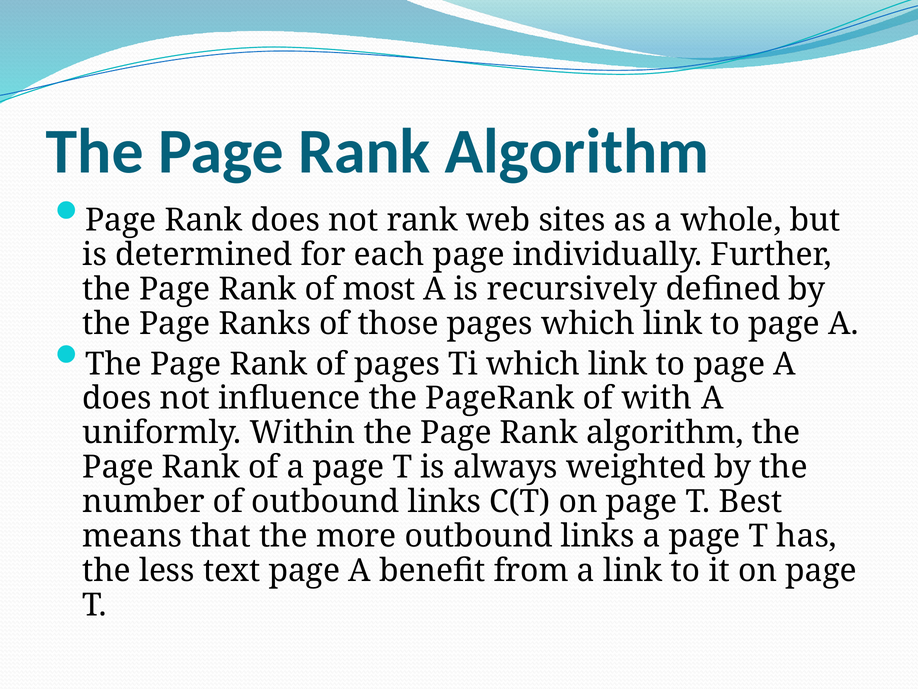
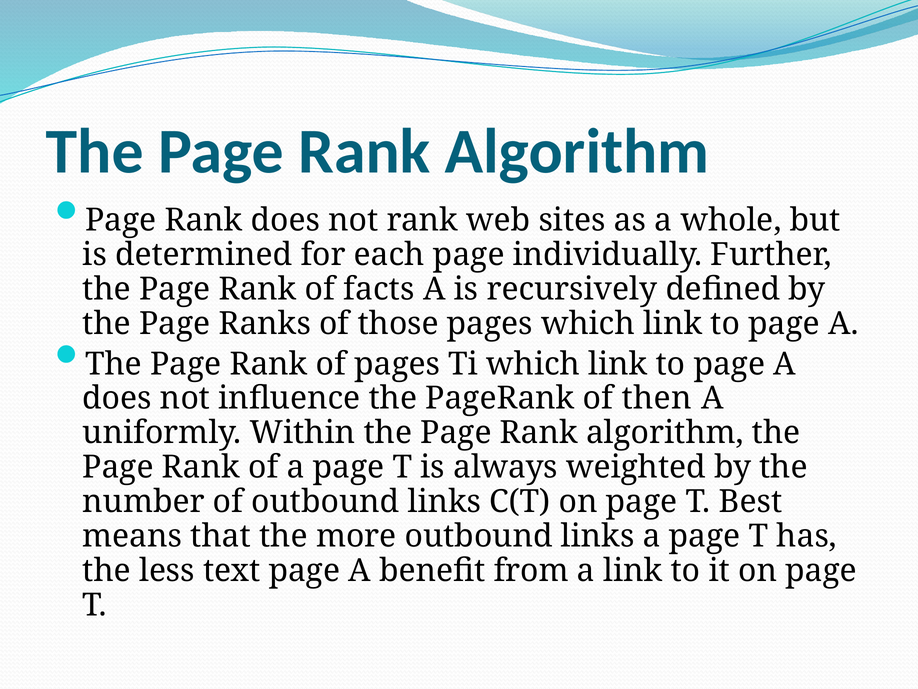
most: most -> facts
with: with -> then
